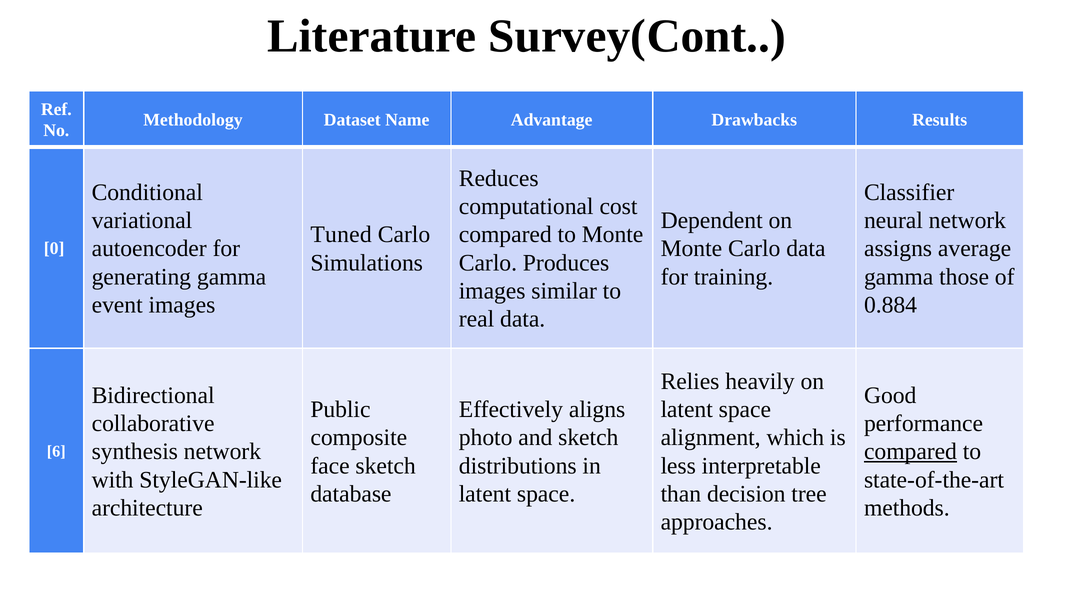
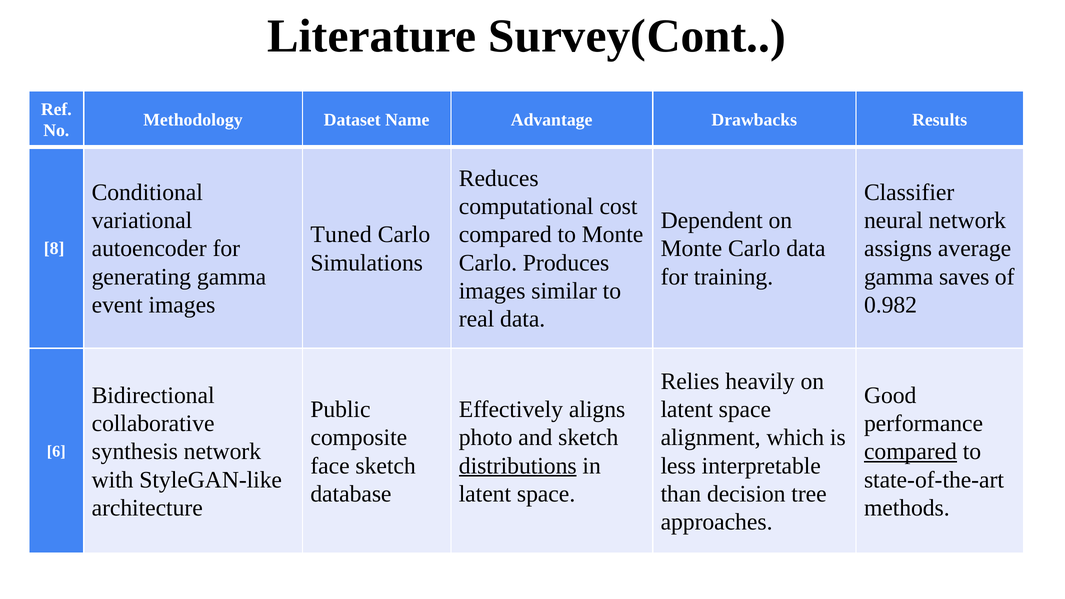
0: 0 -> 8
those: those -> saves
0.884: 0.884 -> 0.982
distributions underline: none -> present
